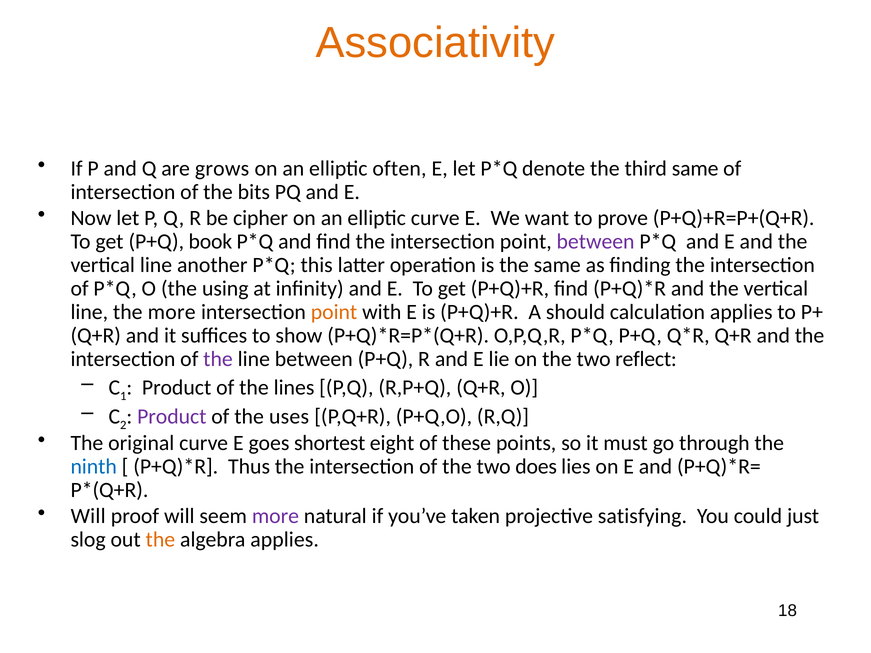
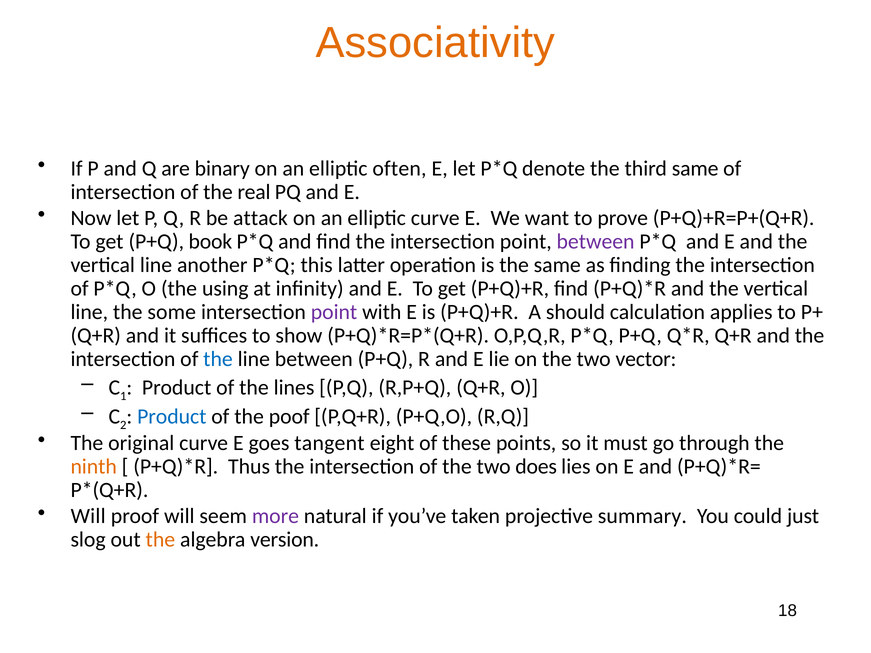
grows: grows -> binary
bits: bits -> real
cipher: cipher -> attack
the more: more -> some
point at (334, 312) colour: orange -> purple
the at (218, 359) colour: purple -> blue
reflect: reflect -> vector
Product at (172, 417) colour: purple -> blue
uses: uses -> poof
shortest: shortest -> tangent
ninth colour: blue -> orange
satisfying: satisfying -> summary
algebra applies: applies -> version
